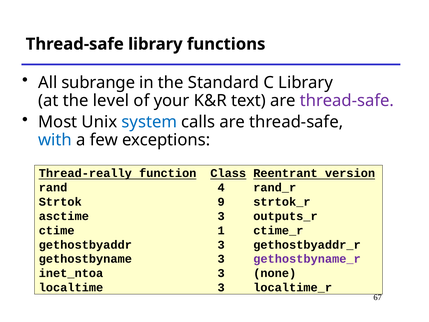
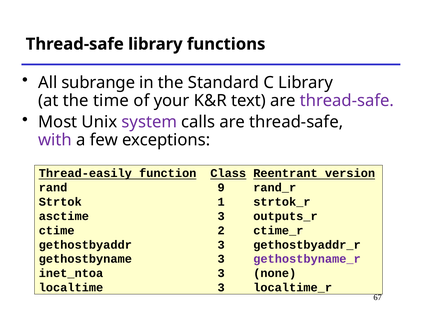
level: level -> time
system colour: blue -> purple
with colour: blue -> purple
Thread-really: Thread-really -> Thread-easily
4: 4 -> 9
9: 9 -> 1
1: 1 -> 2
